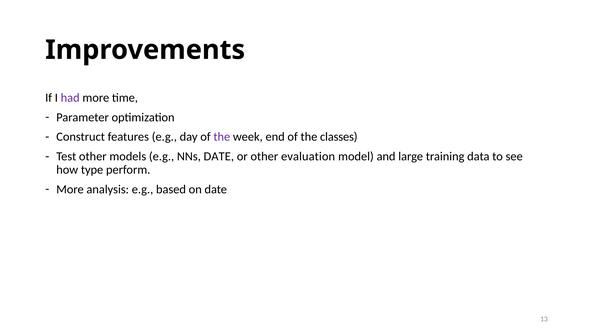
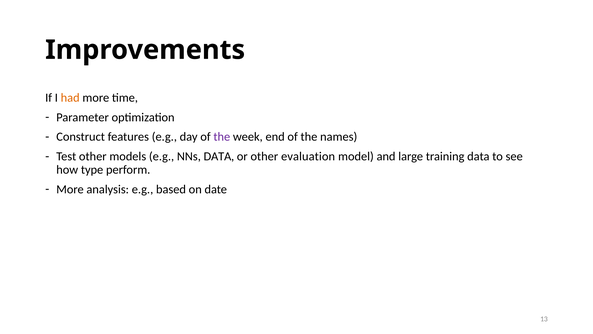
had colour: purple -> orange
classes: classes -> names
NNs DATE: DATE -> DATA
